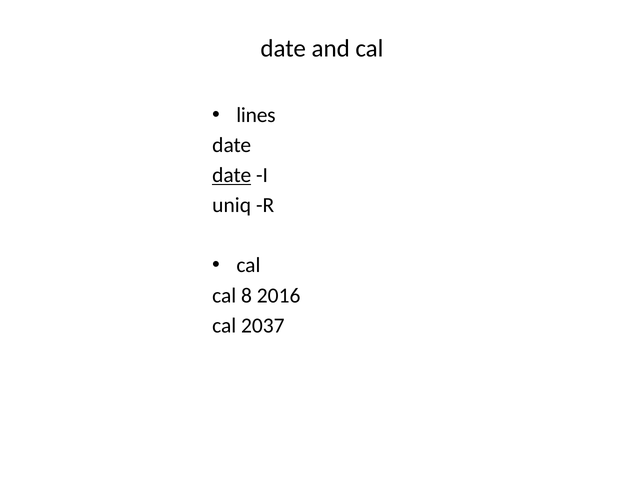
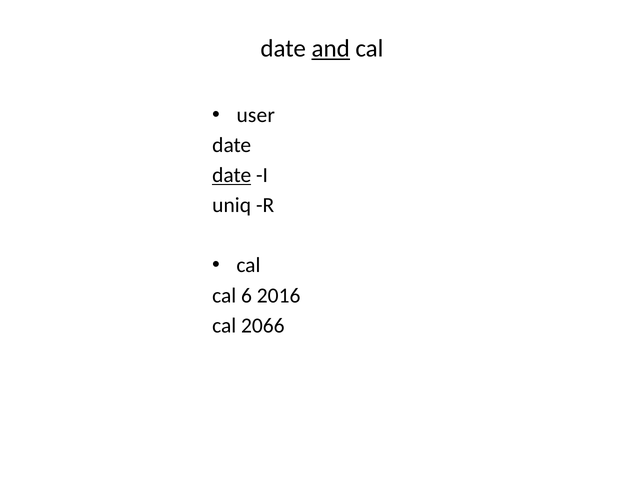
and underline: none -> present
lines: lines -> user
8: 8 -> 6
2037: 2037 -> 2066
